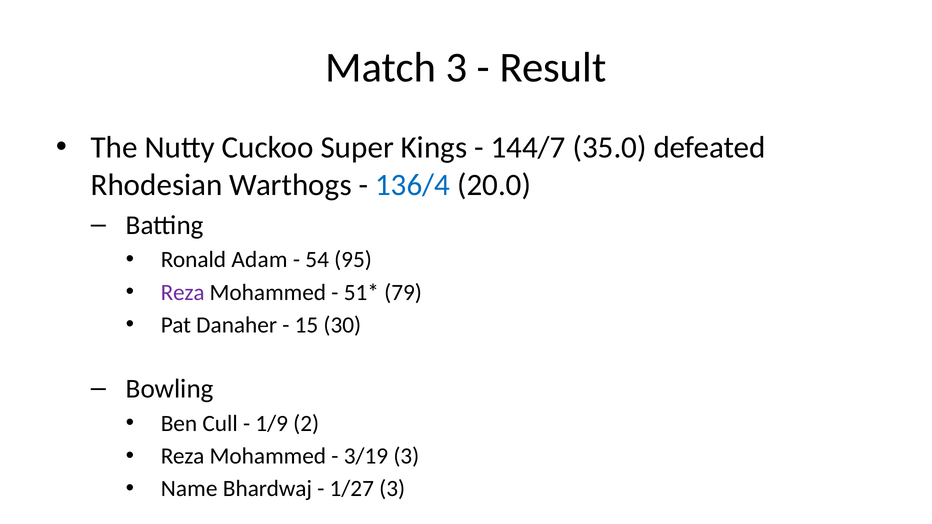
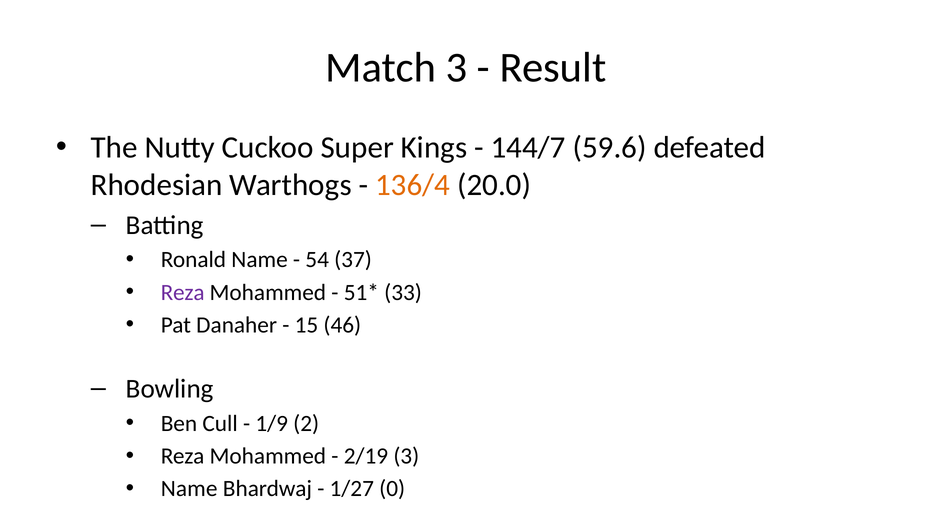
35.0: 35.0 -> 59.6
136/4 colour: blue -> orange
Ronald Adam: Adam -> Name
95: 95 -> 37
79: 79 -> 33
30: 30 -> 46
3/19: 3/19 -> 2/19
1/27 3: 3 -> 0
